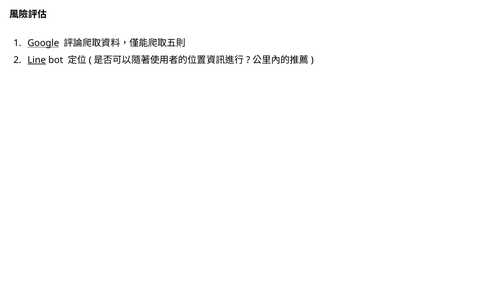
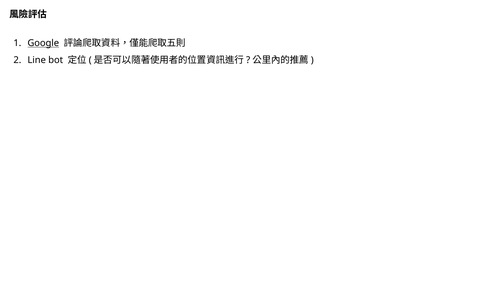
Line underline: present -> none
